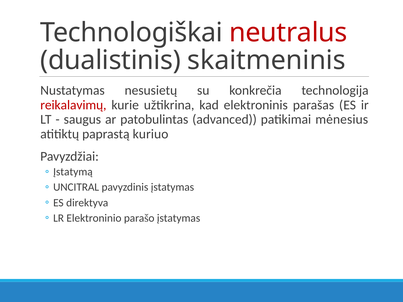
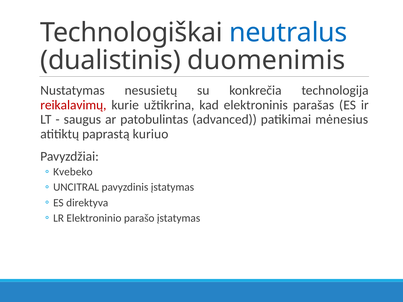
neutralus colour: red -> blue
skaitmeninis: skaitmeninis -> duomenimis
Įstatymą: Įstatymą -> Kvebeko
